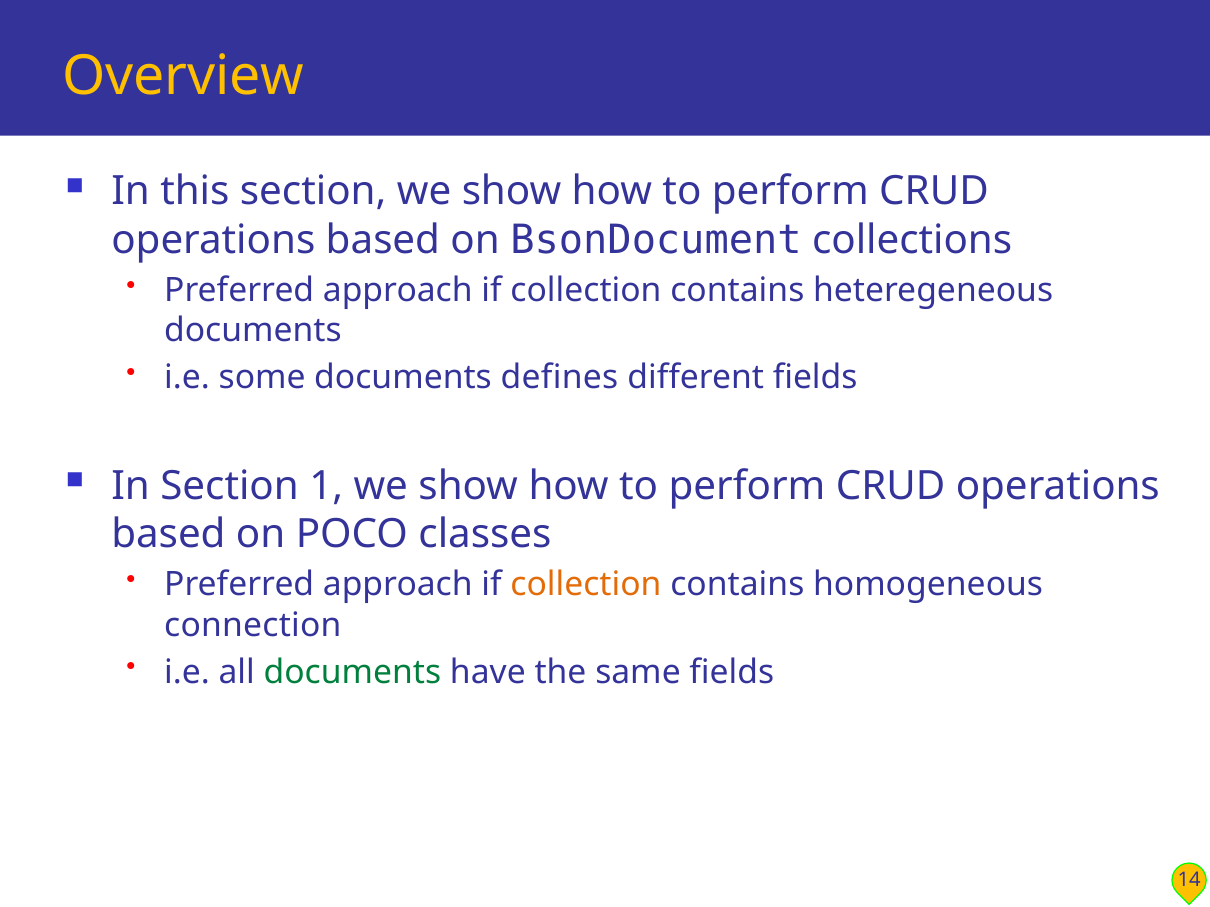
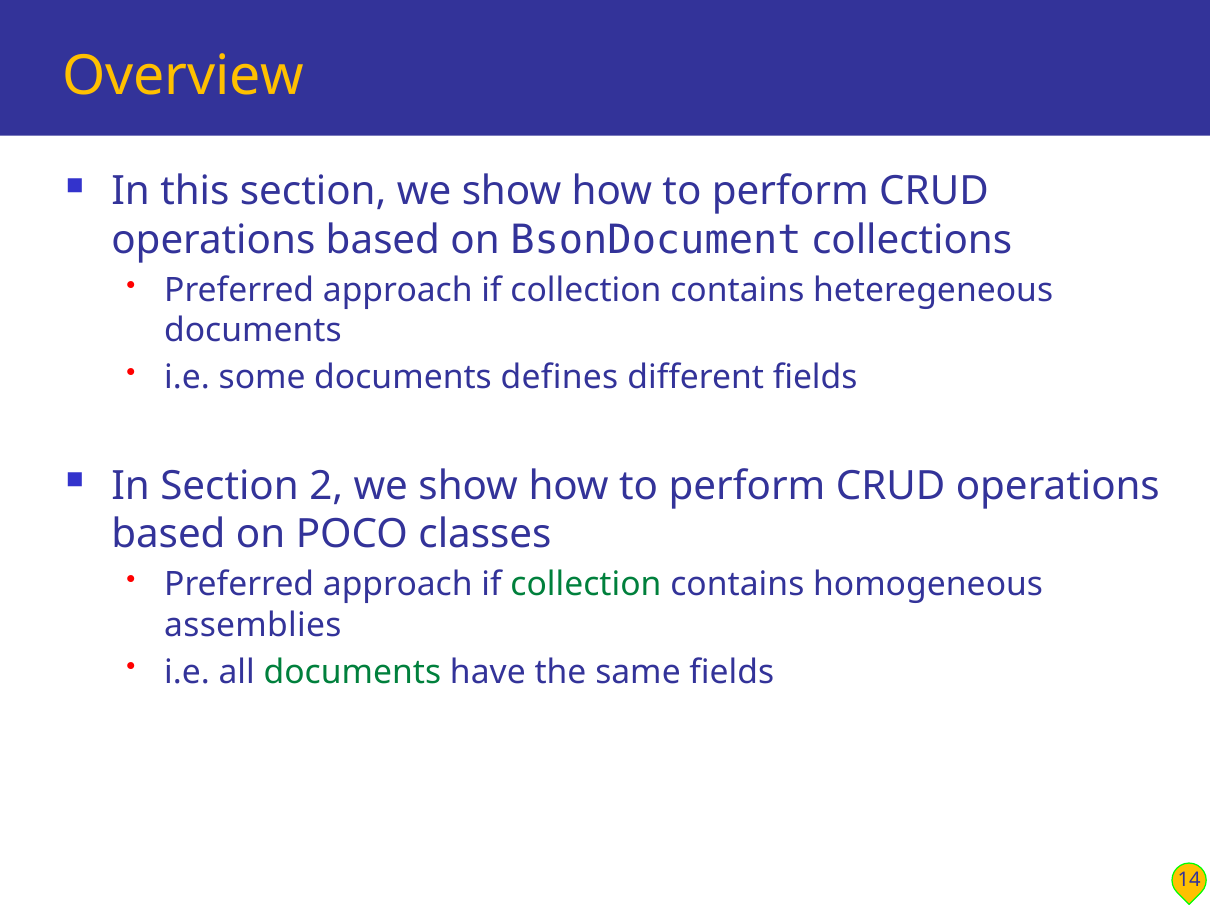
1: 1 -> 2
collection at (586, 585) colour: orange -> green
connection: connection -> assemblies
